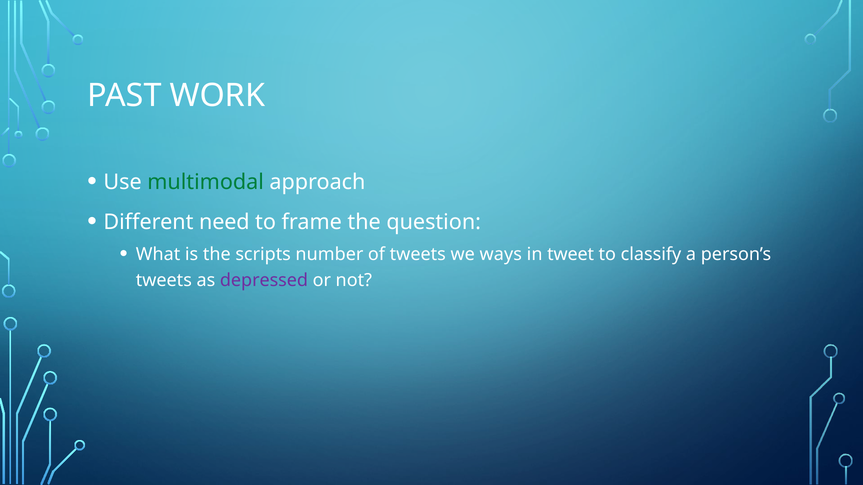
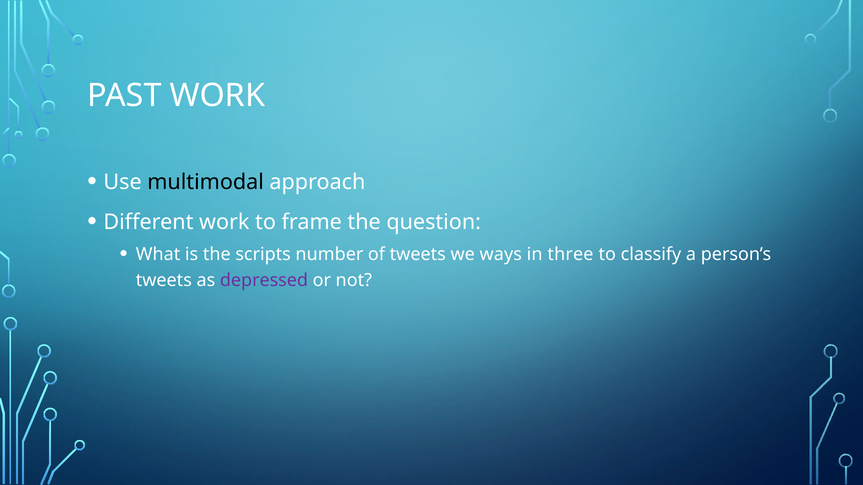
multimodal colour: green -> black
Different need: need -> work
tweet: tweet -> three
